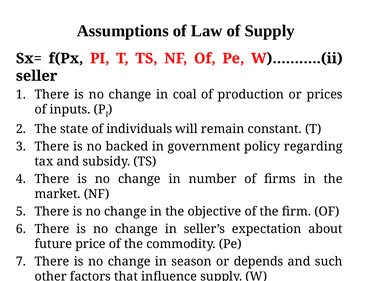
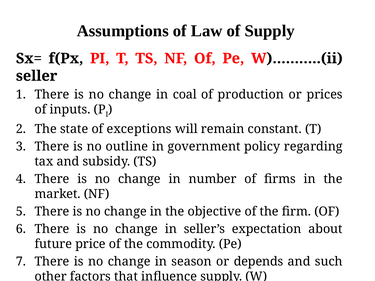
individuals: individuals -> exceptions
backed: backed -> outline
